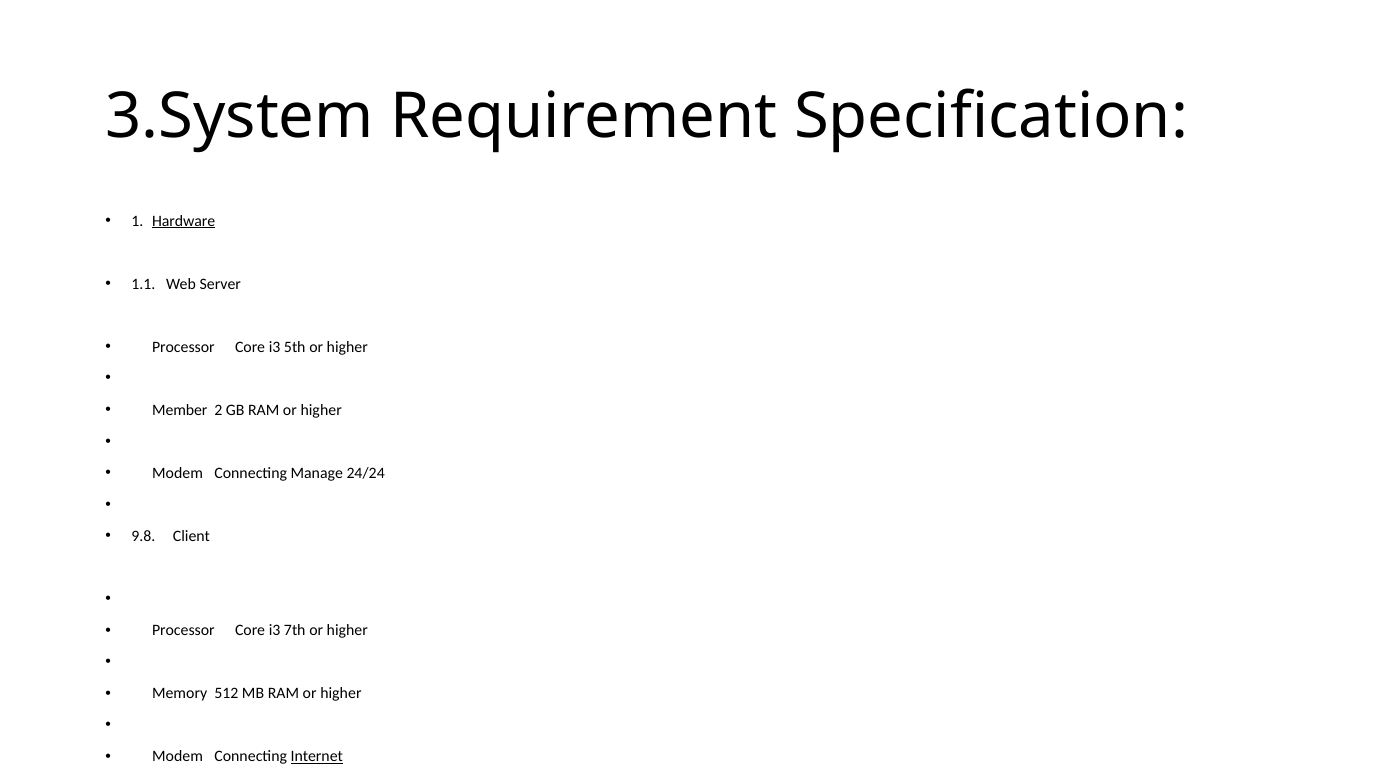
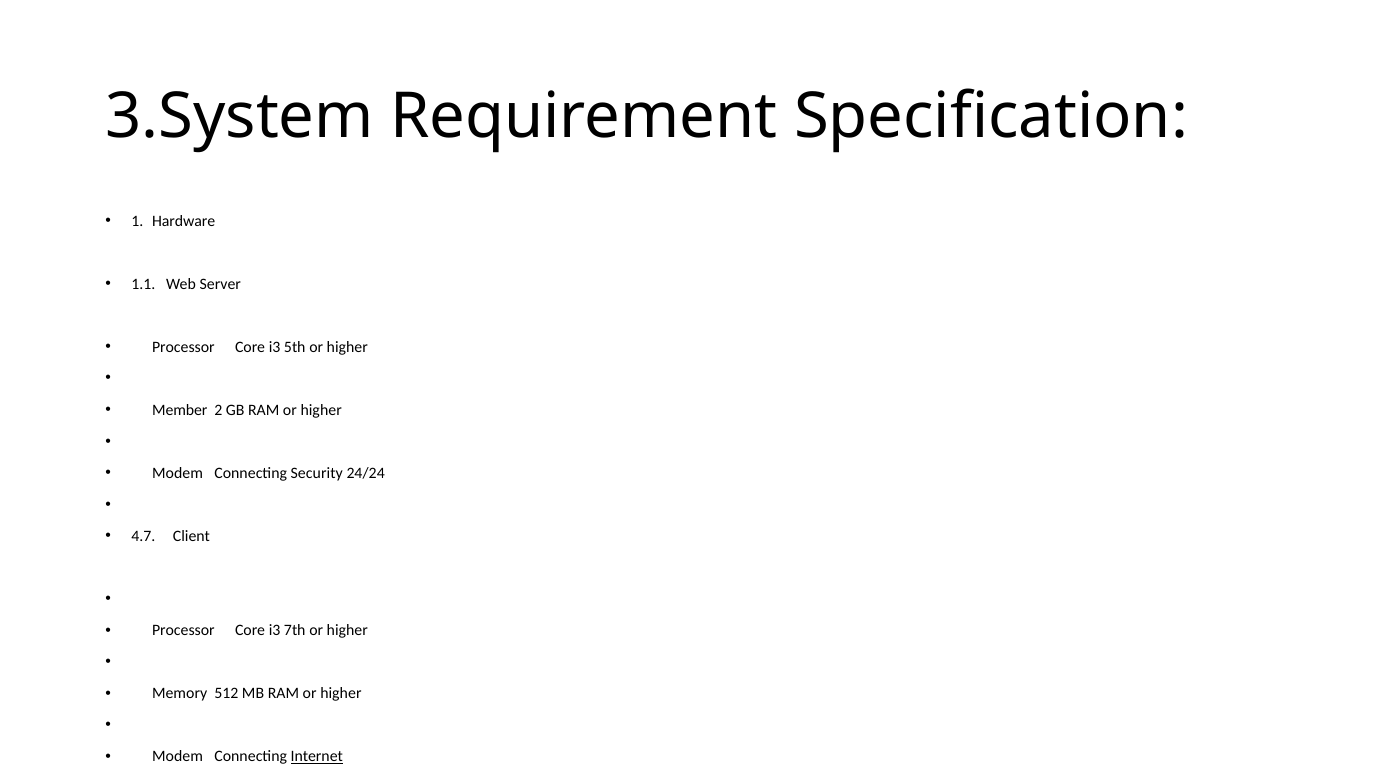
Hardware underline: present -> none
Manage: Manage -> Security
9.8: 9.8 -> 4.7
